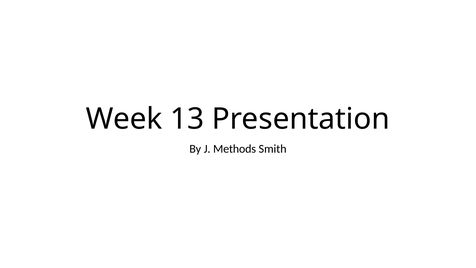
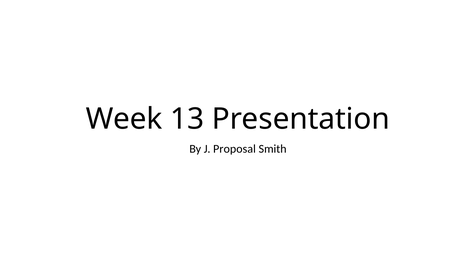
Methods: Methods -> Proposal
